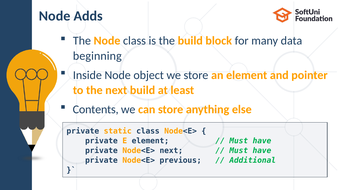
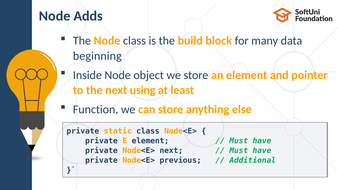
next build: build -> using
Contents: Contents -> Function
